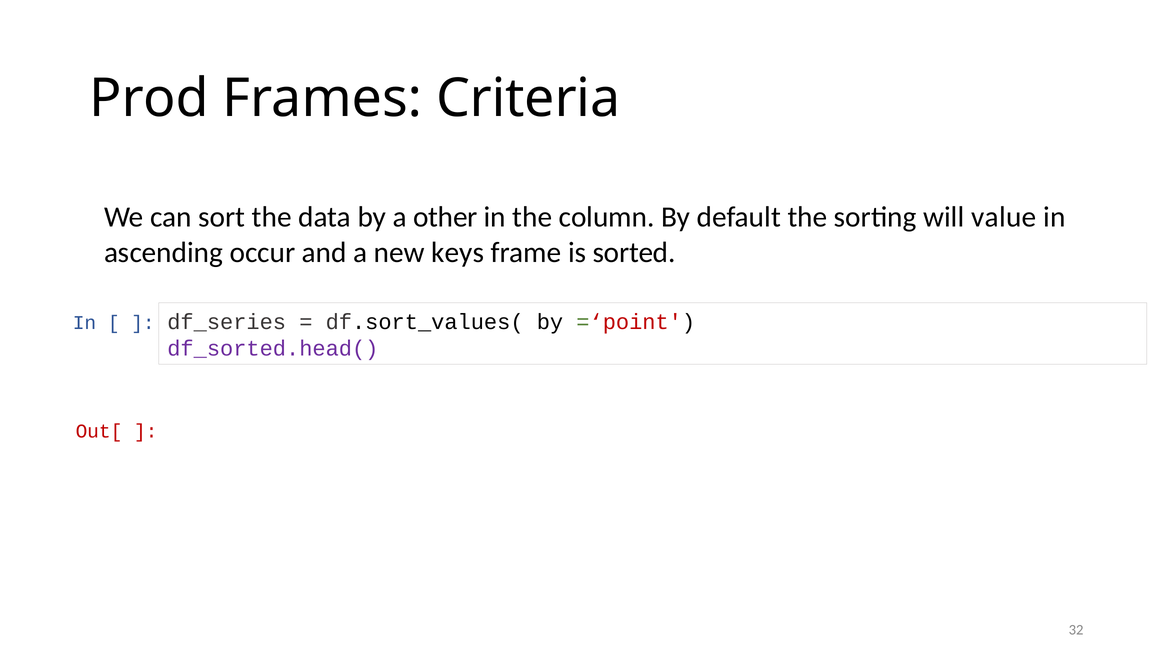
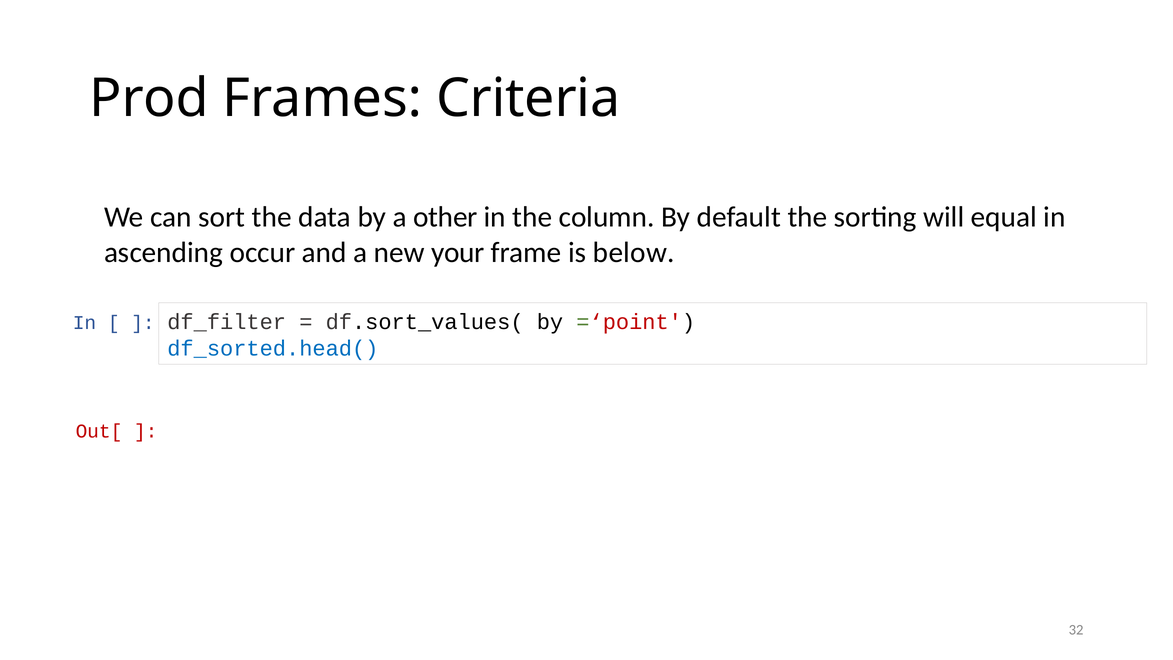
value: value -> equal
keys: keys -> your
sorted: sorted -> below
df_series: df_series -> df_filter
df_sorted.head( colour: purple -> blue
